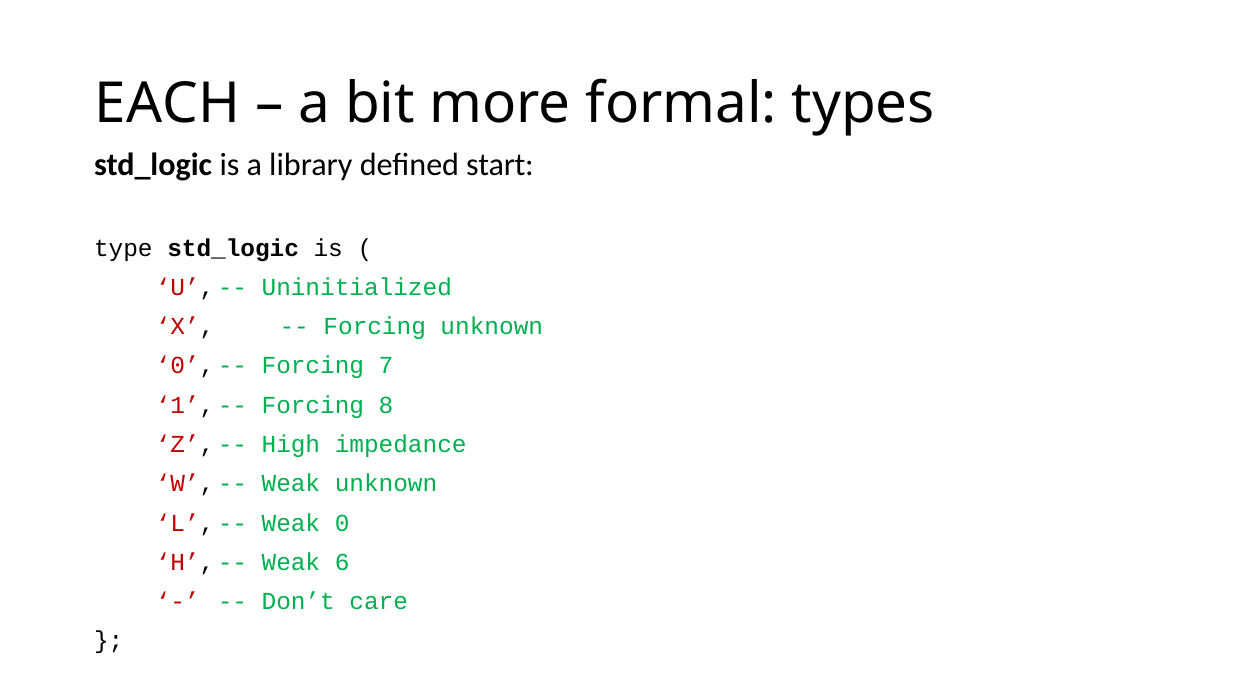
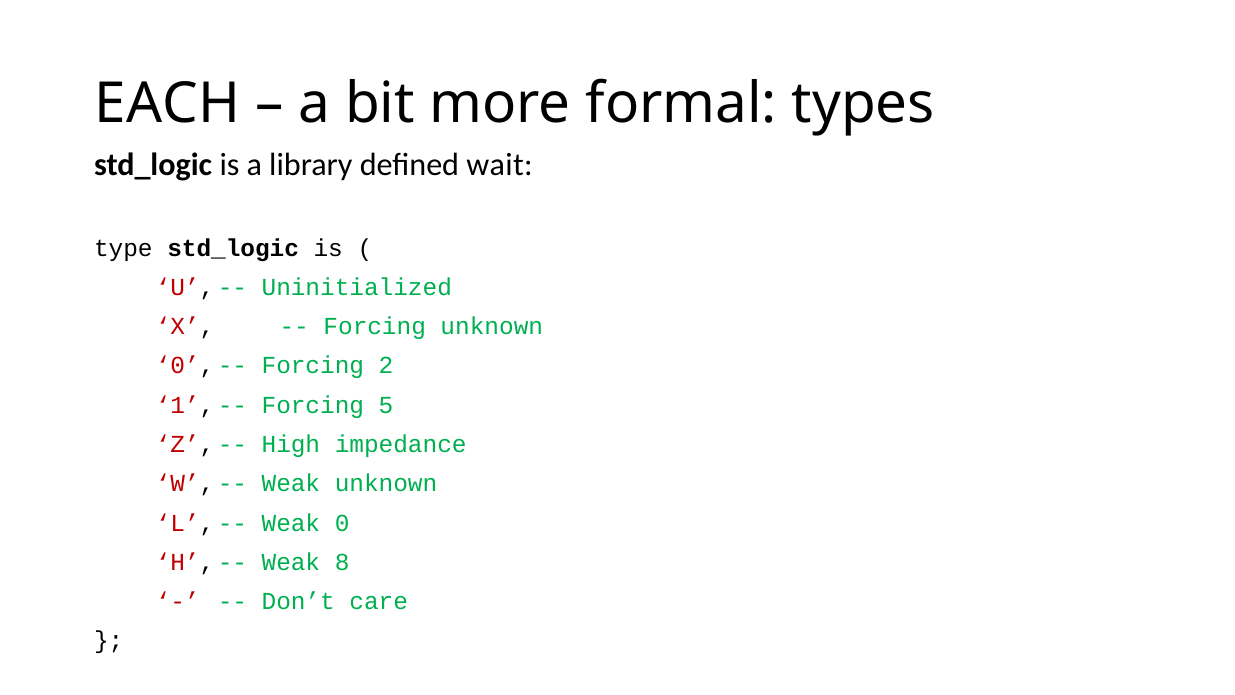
start: start -> wait
7: 7 -> 2
8: 8 -> 5
6: 6 -> 8
